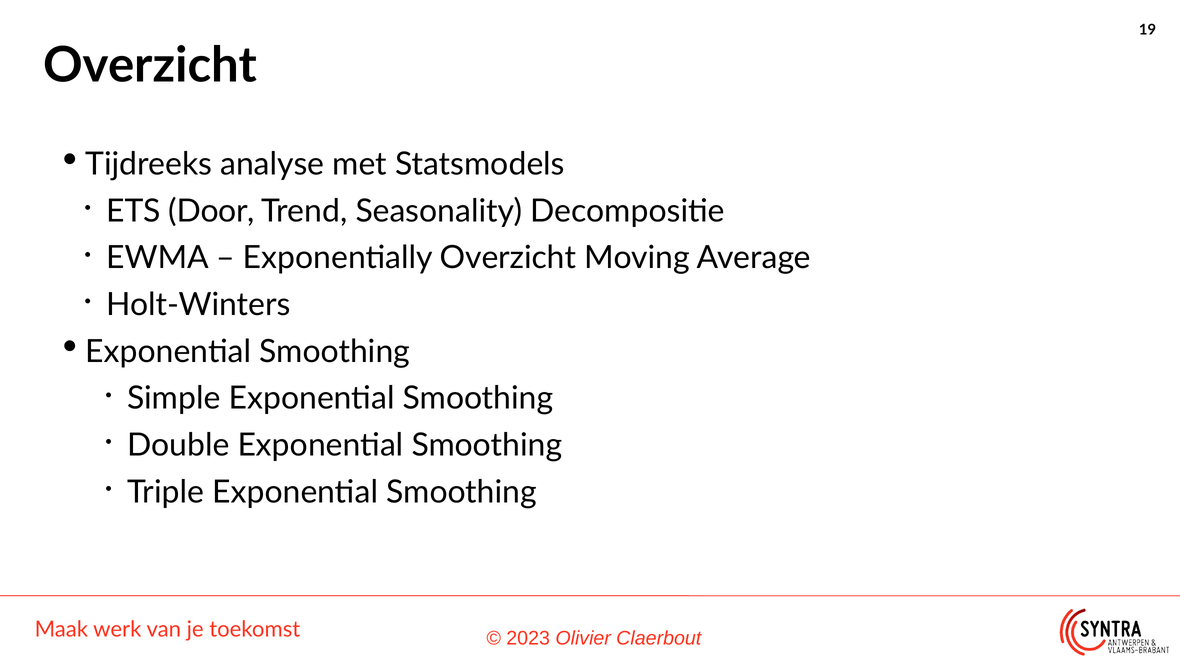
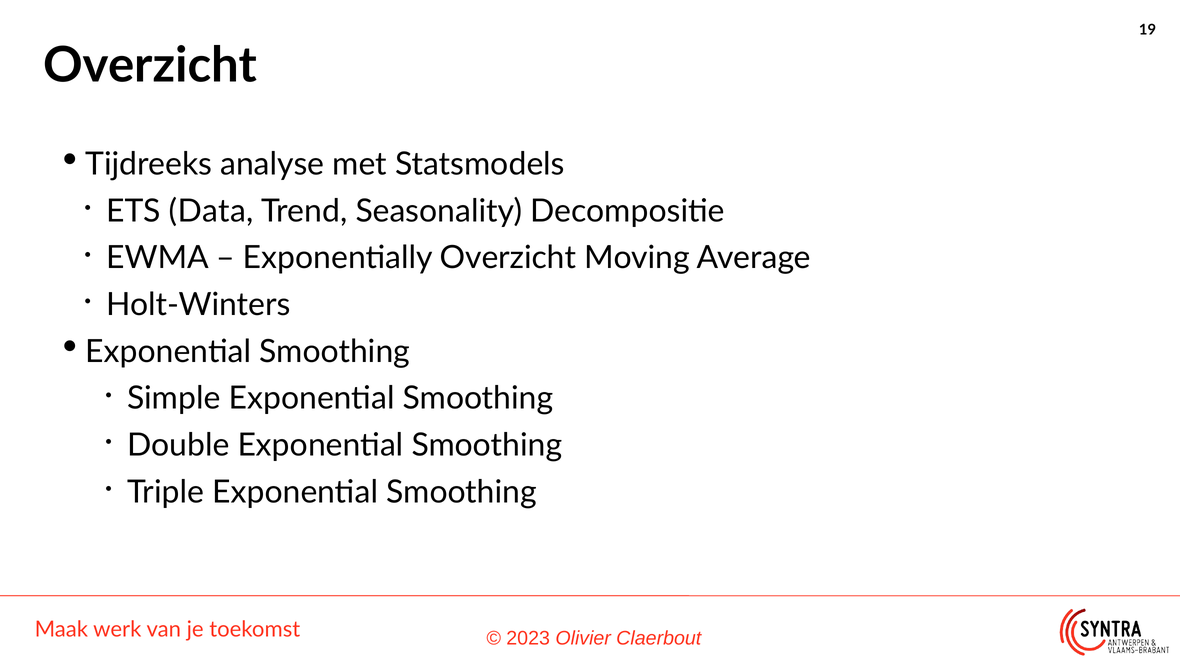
Door: Door -> Data
